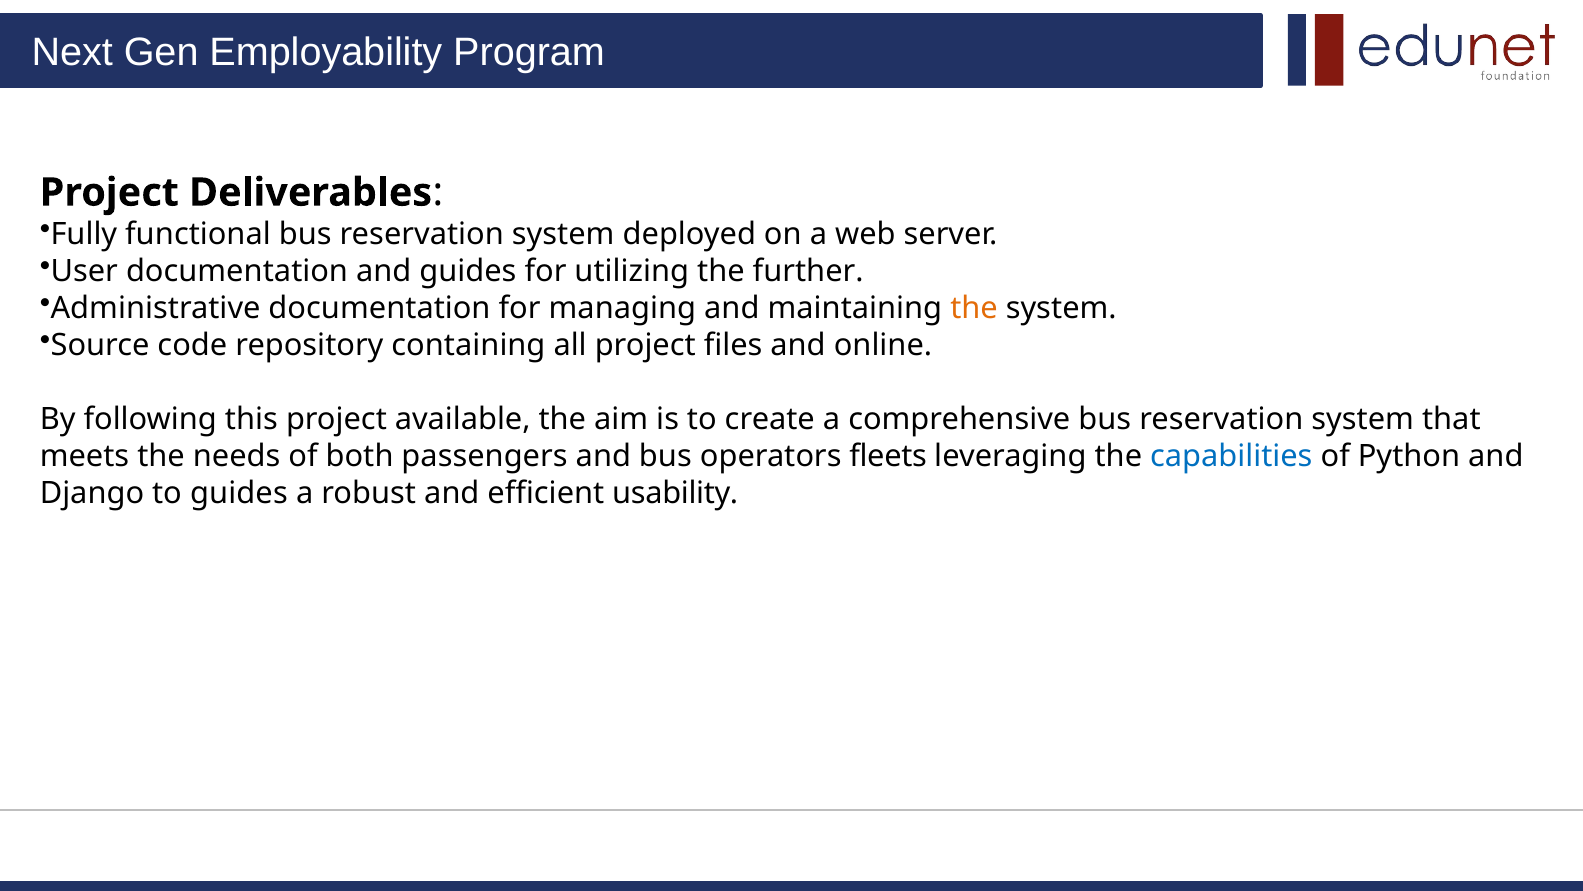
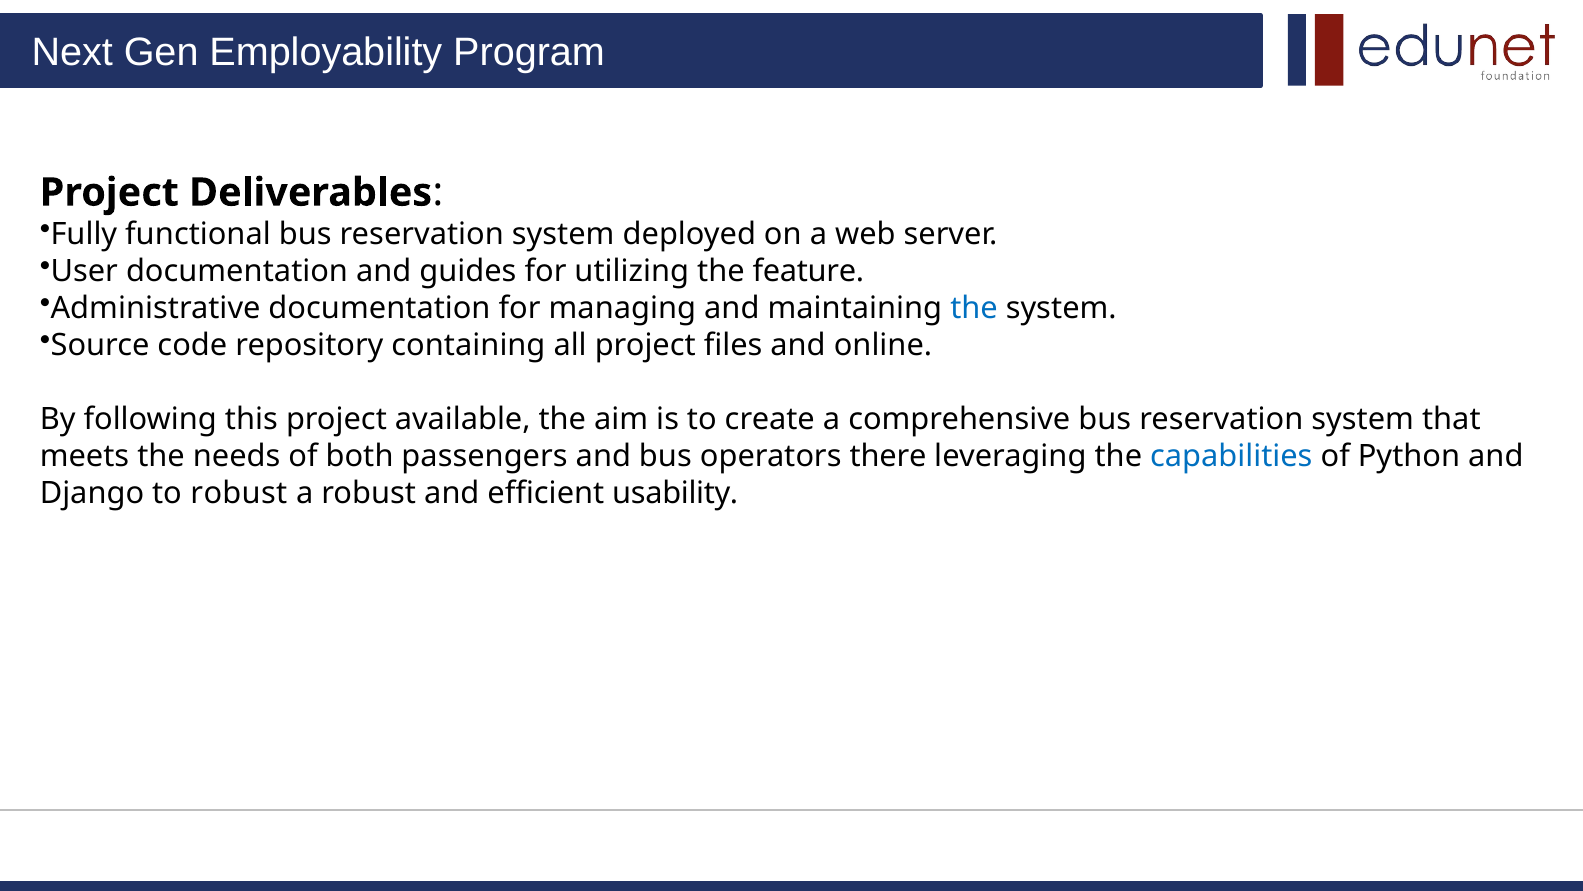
further: further -> feature
the at (974, 308) colour: orange -> blue
fleets: fleets -> there
to guides: guides -> robust
